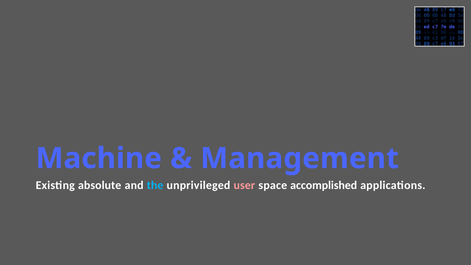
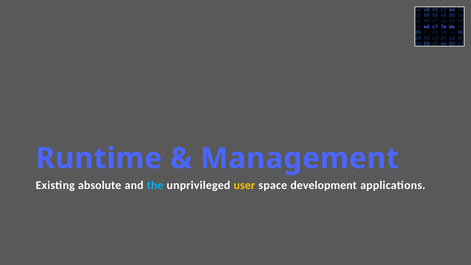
Machine: Machine -> Runtime
user colour: pink -> yellow
accomplished: accomplished -> development
